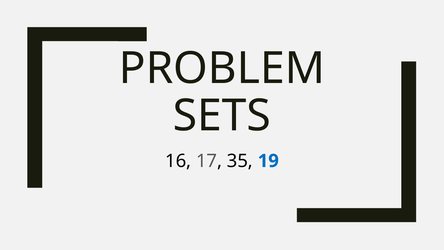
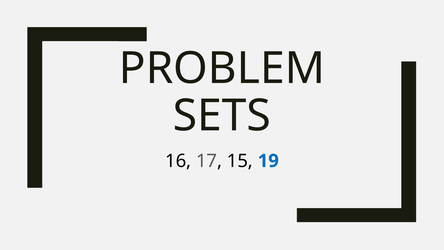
35: 35 -> 15
